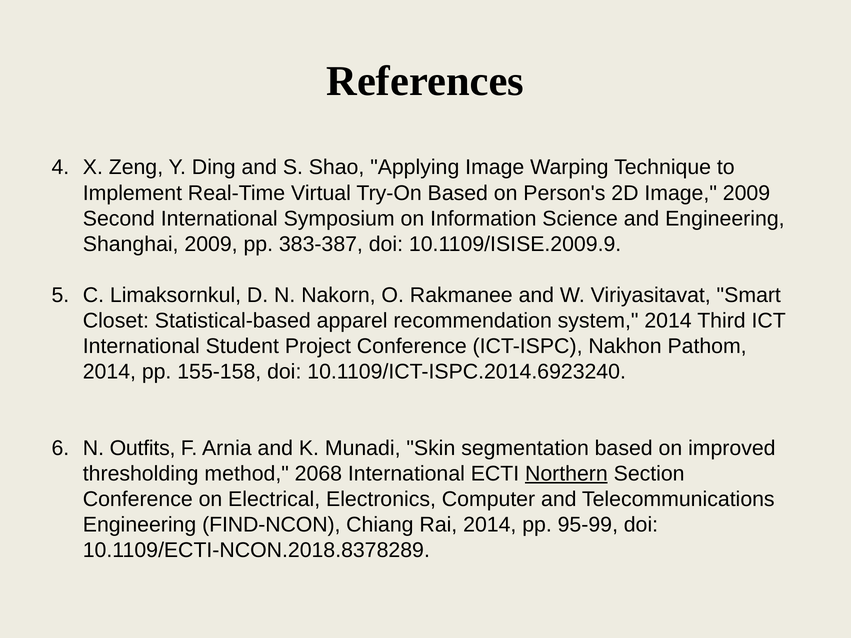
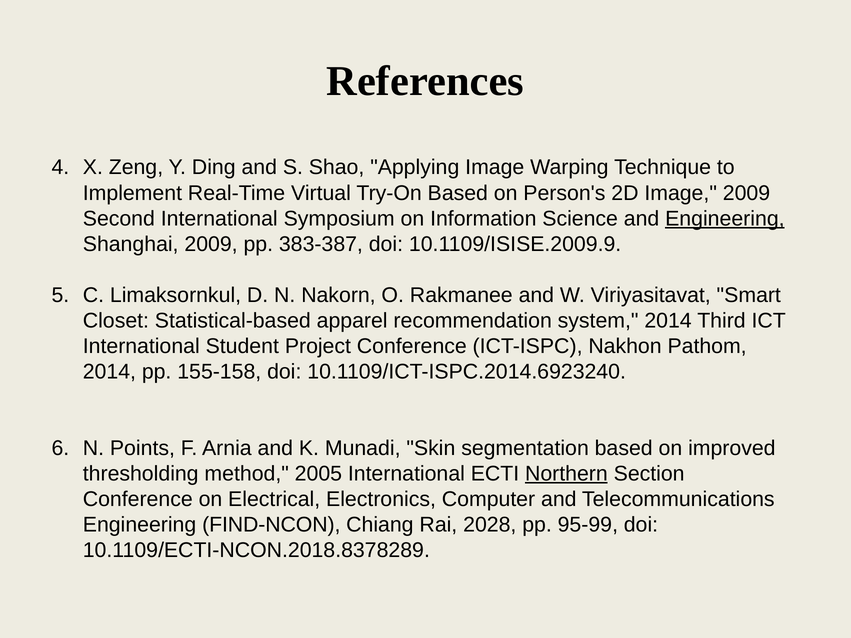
Engineering at (725, 219) underline: none -> present
Outfits: Outfits -> Points
2068: 2068 -> 2005
Rai 2014: 2014 -> 2028
